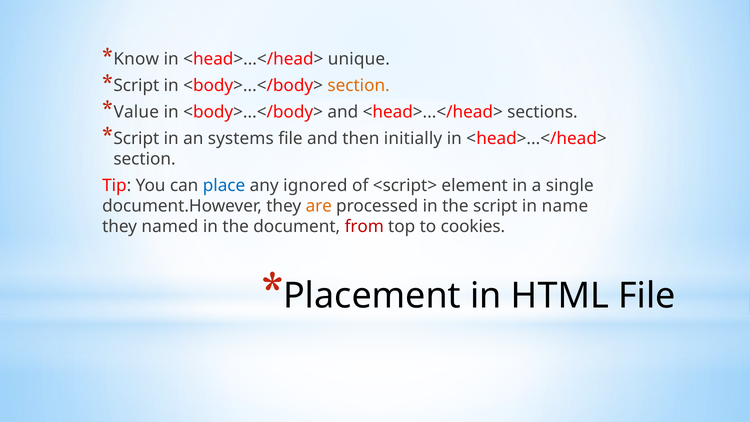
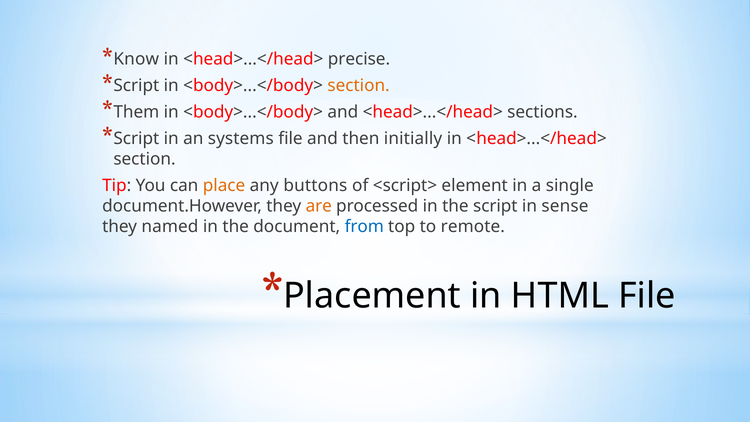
unique: unique -> precise
Value: Value -> Them
place colour: blue -> orange
ignored: ignored -> buttons
name: name -> sense
from colour: red -> blue
cookies: cookies -> remote
